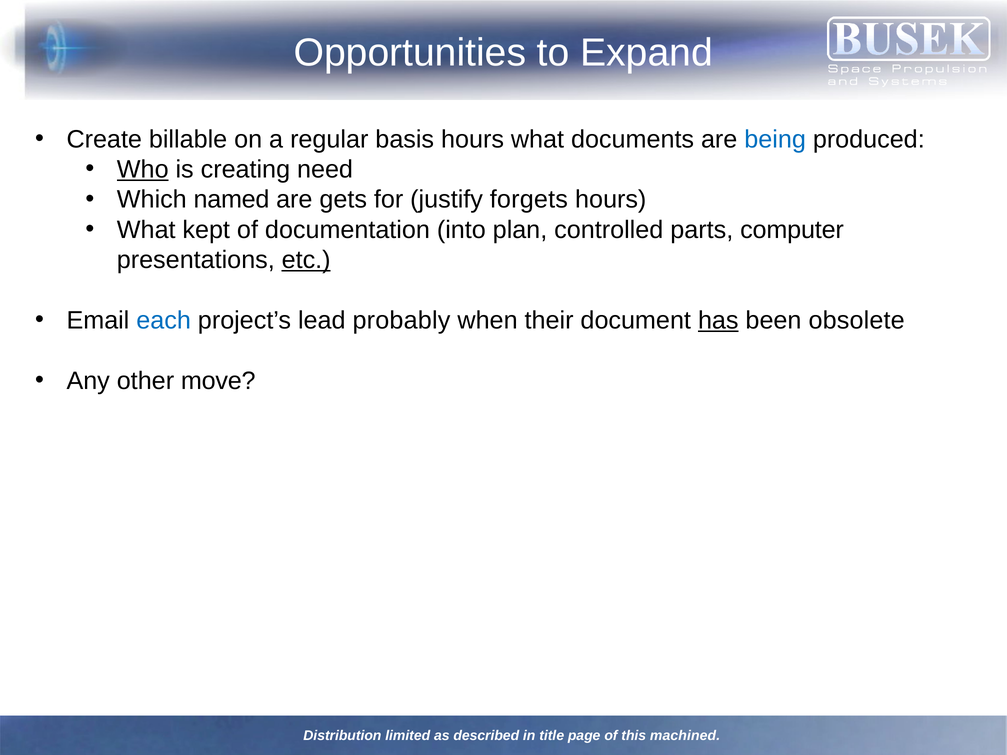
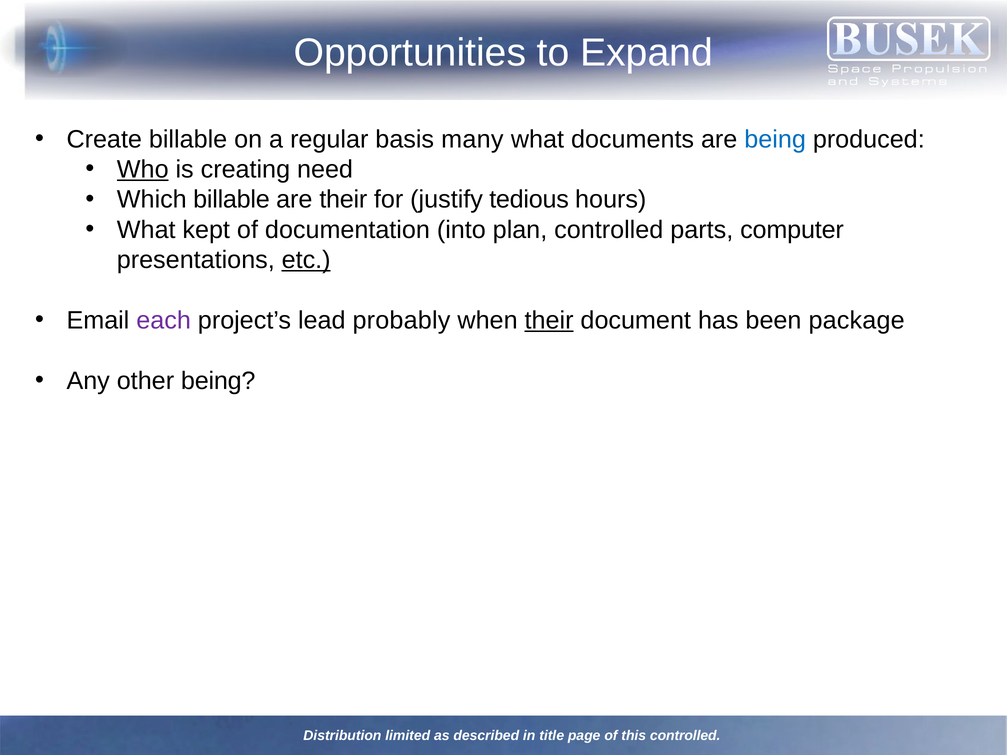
basis hours: hours -> many
Which named: named -> billable
are gets: gets -> their
forgets: forgets -> tedious
each colour: blue -> purple
their at (549, 321) underline: none -> present
has underline: present -> none
obsolete: obsolete -> package
other move: move -> being
machined at (685, 736): machined -> controlled
